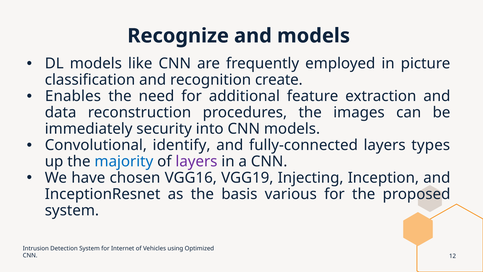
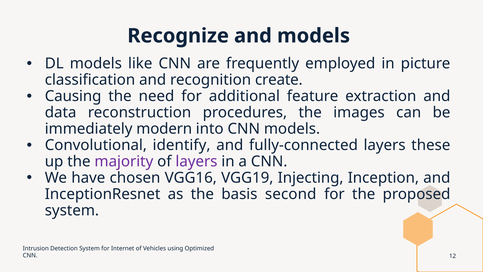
Enables: Enables -> Causing
security: security -> modern
types: types -> these
majority colour: blue -> purple
various: various -> second
